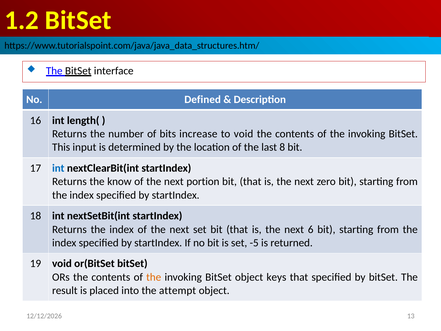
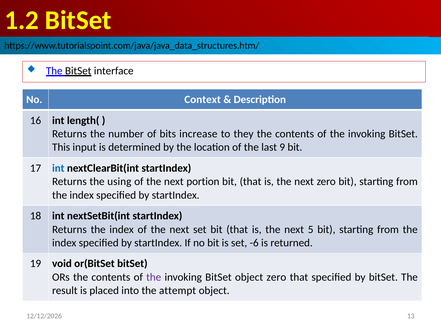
Defined: Defined -> Context
to void: void -> they
8: 8 -> 9
know: know -> using
6: 6 -> 5
-5: -5 -> -6
the at (154, 277) colour: orange -> purple
object keys: keys -> zero
